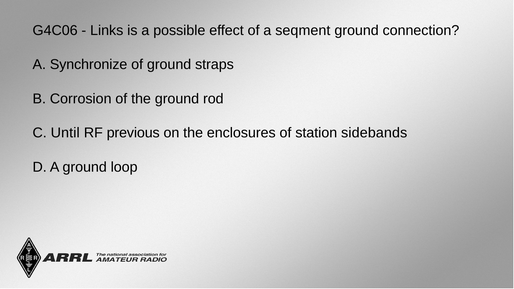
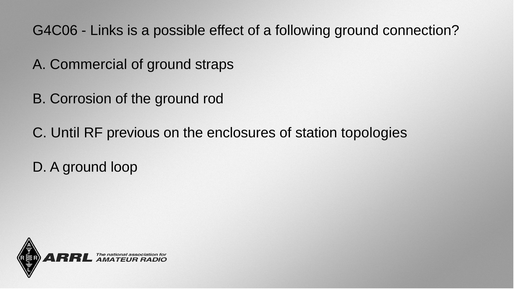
seqment: seqment -> following
Synchronize: Synchronize -> Commercial
sidebands: sidebands -> topologies
